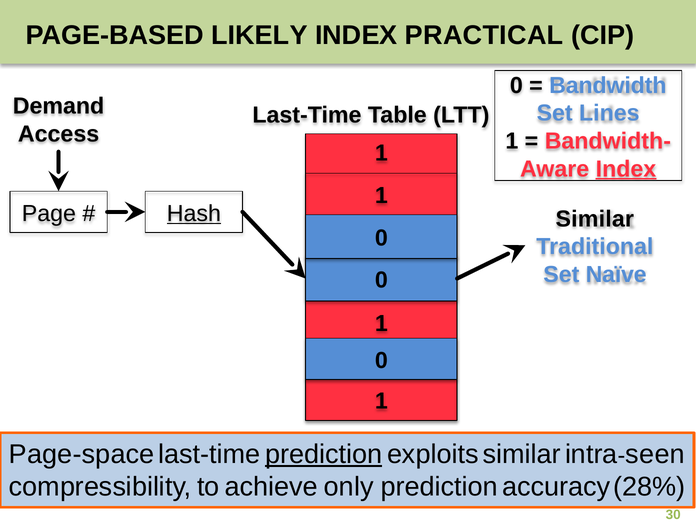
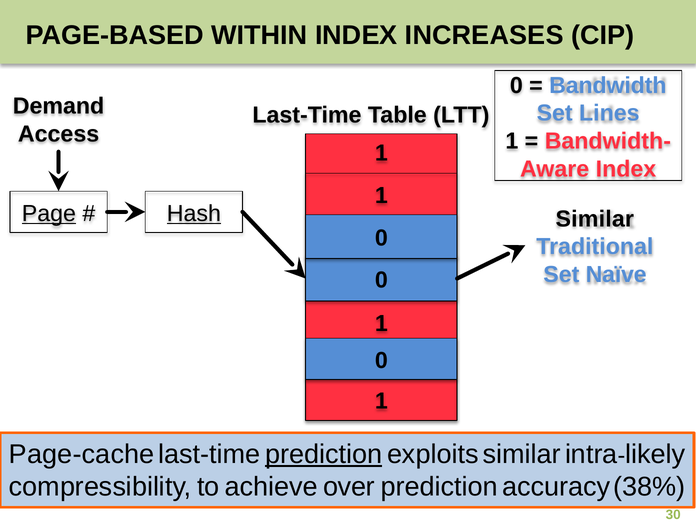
LIKELY: LIKELY -> WITHIN
PRACTICAL: PRACTICAL -> INCREASES
Index at (626, 169) underline: present -> none
Page underline: none -> present
Page-space: Page-space -> Page-cache
seen: seen -> likely
only: only -> over
28%: 28% -> 38%
